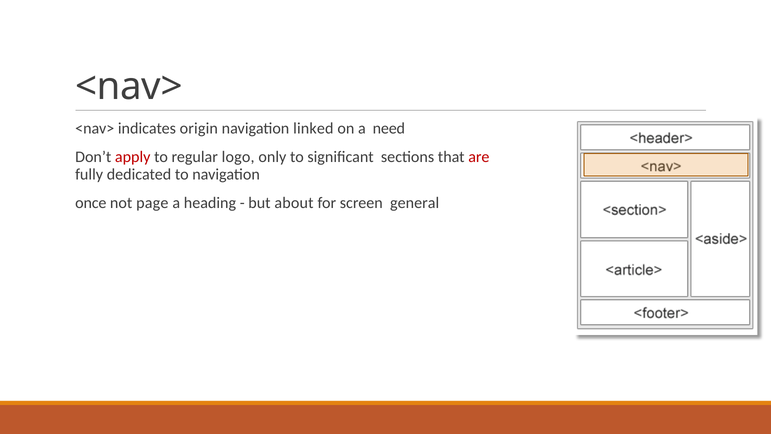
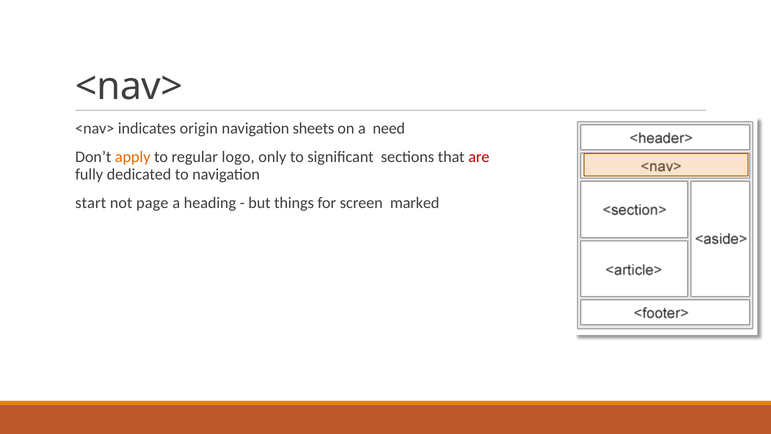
linked: linked -> sheets
apply colour: red -> orange
once: once -> start
about: about -> things
general: general -> marked
